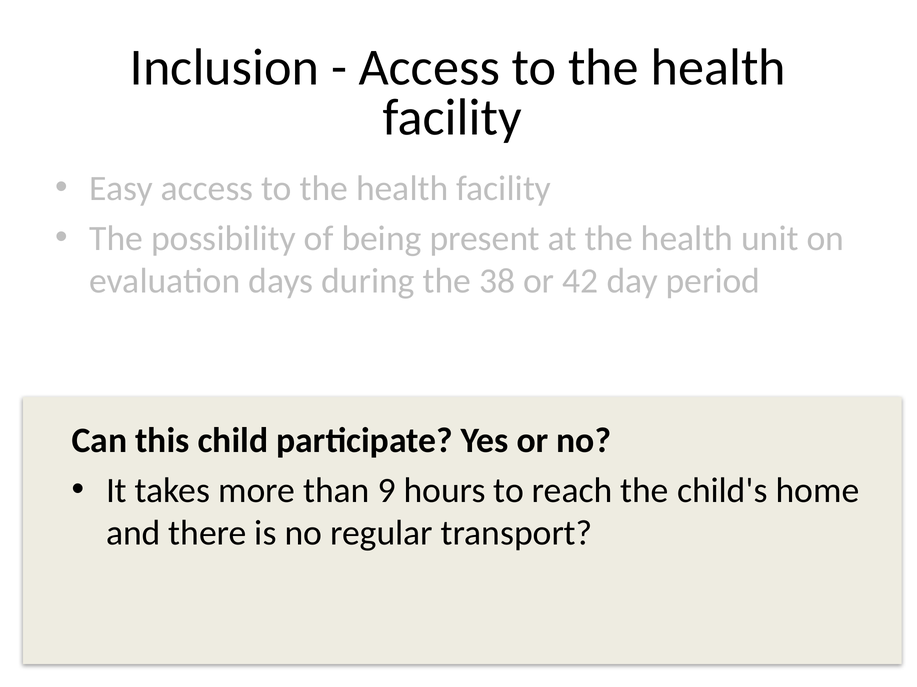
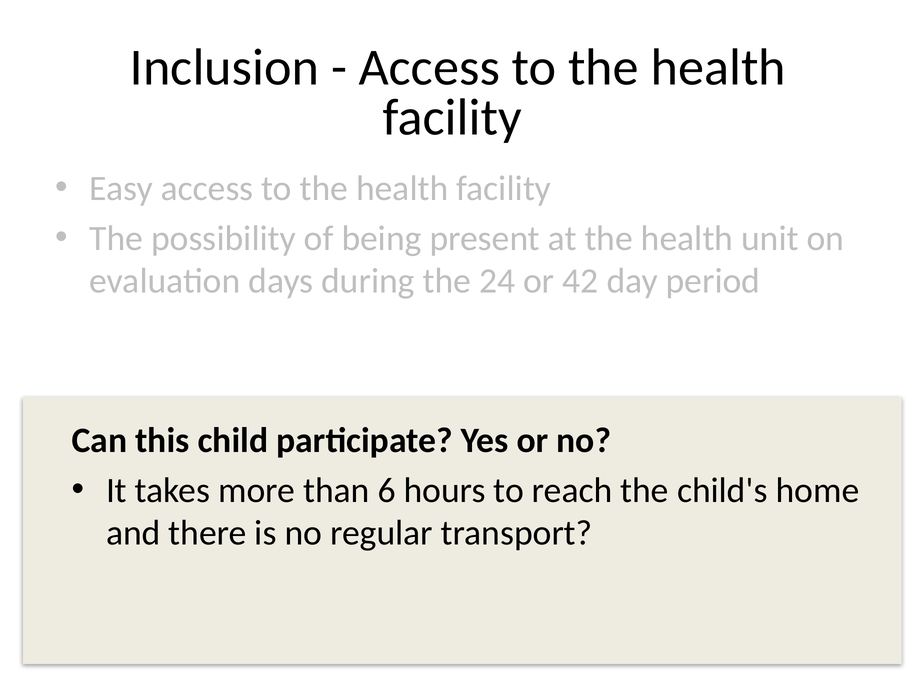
38: 38 -> 24
9: 9 -> 6
